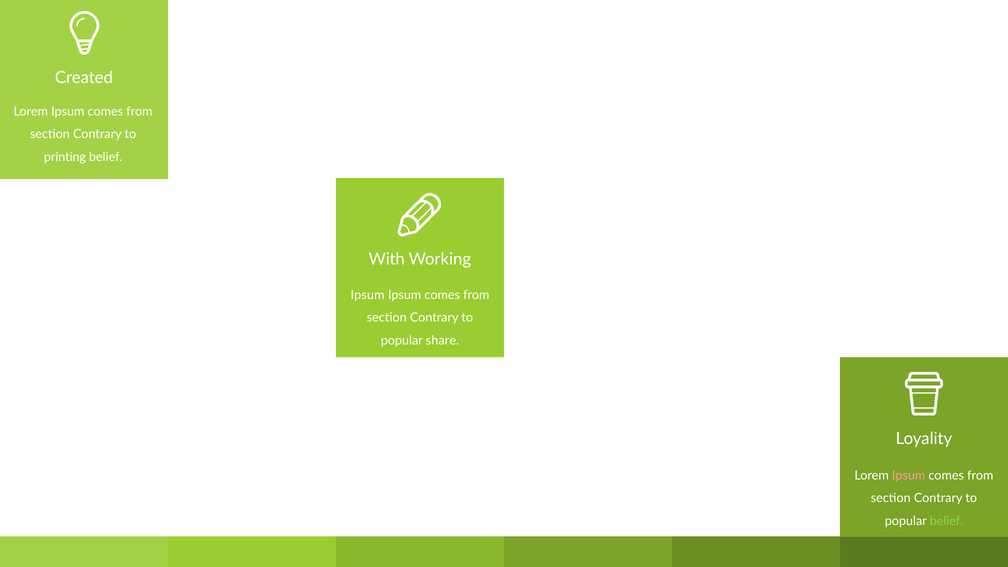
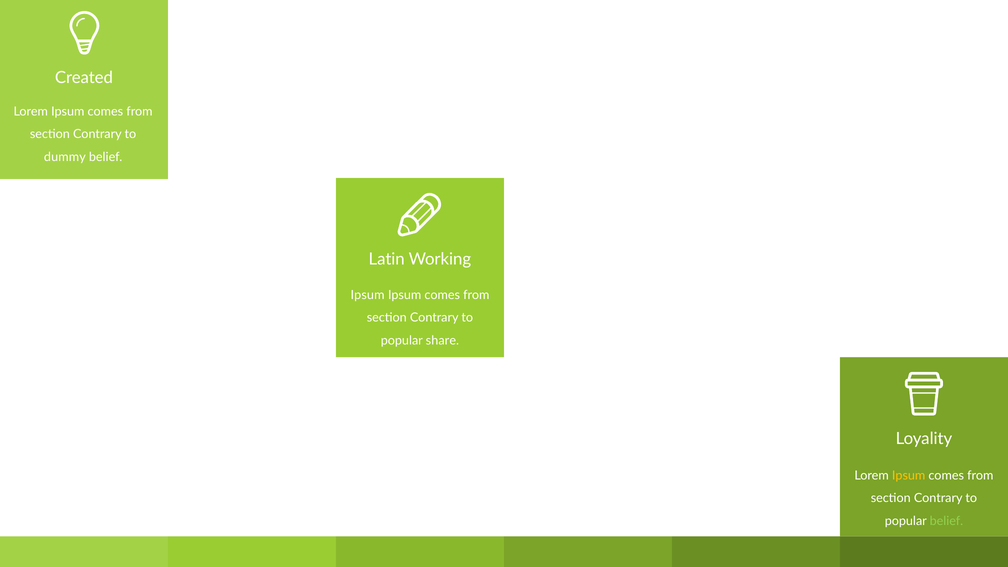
printing: printing -> dummy
With: With -> Latin
Ipsum at (909, 475) colour: pink -> yellow
